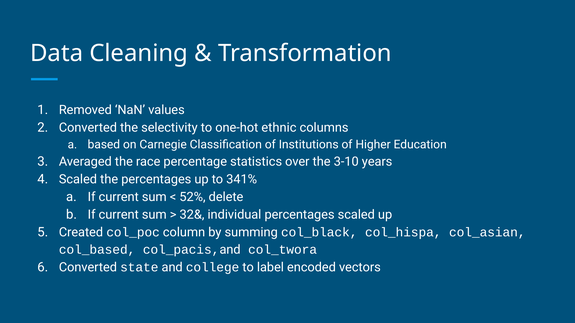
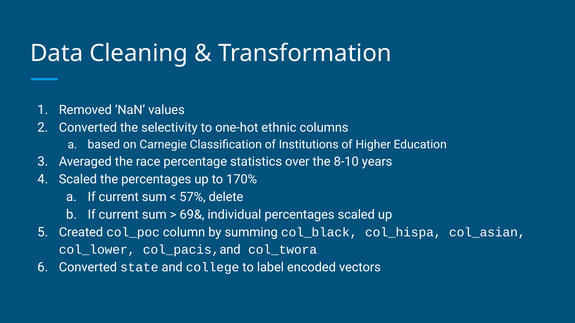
3-10: 3-10 -> 8-10
341%: 341% -> 170%
52%: 52% -> 57%
32&: 32& -> 69&
col_based: col_based -> col_lower
